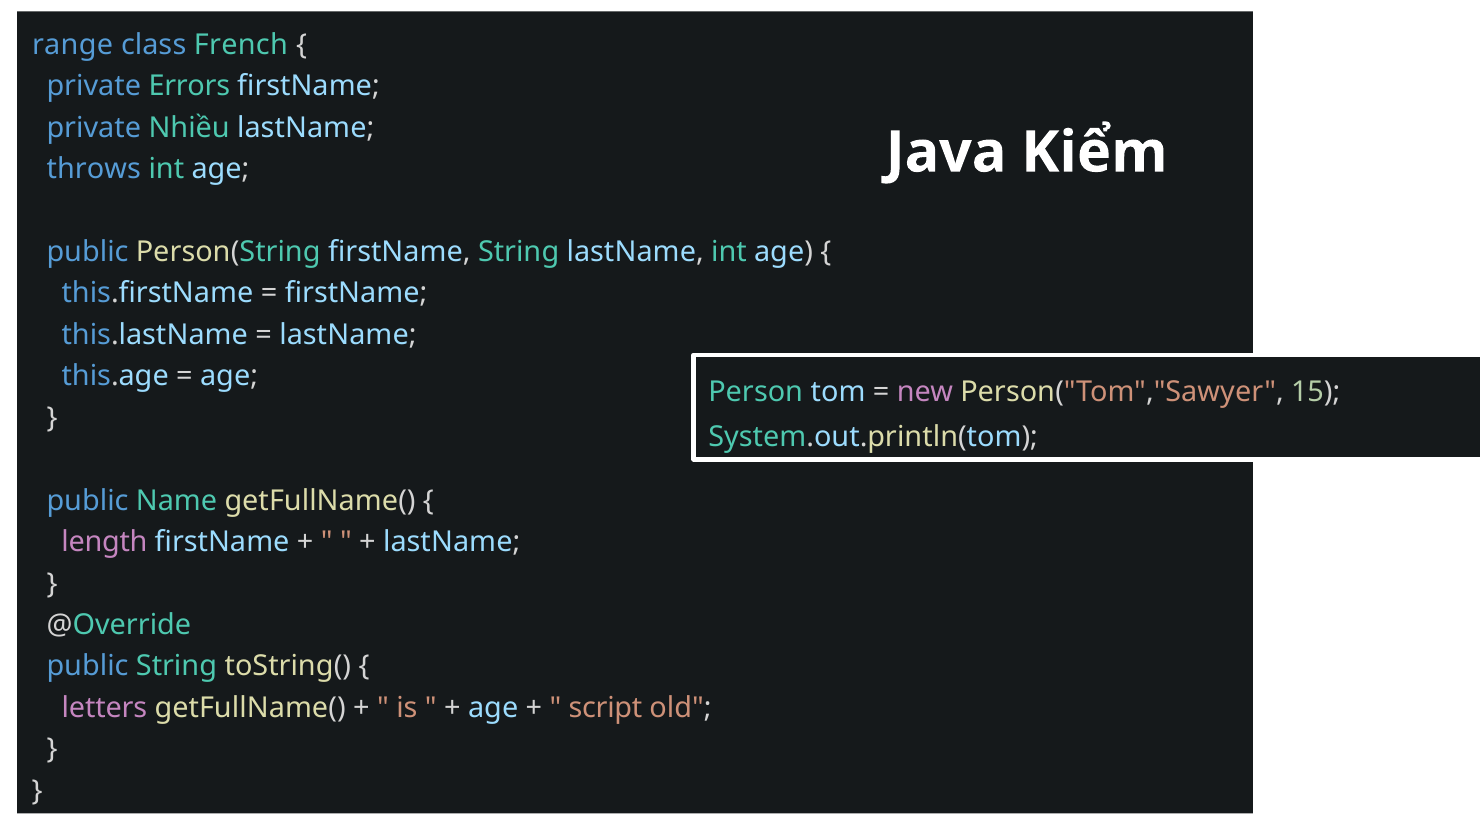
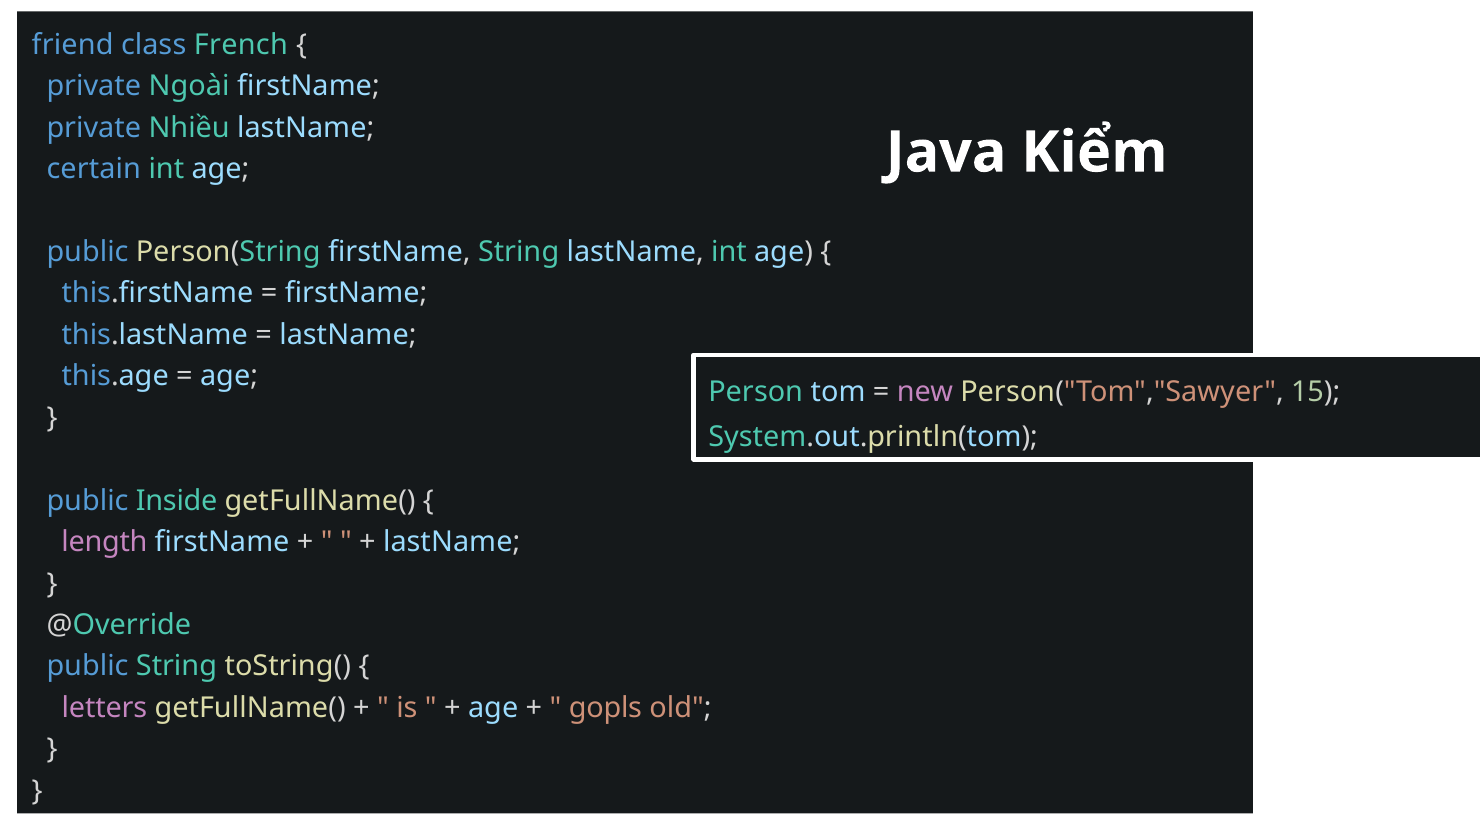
range: range -> friend
Errors: Errors -> Ngoài
throws: throws -> certain
Name: Name -> Inside
script: script -> gopls
